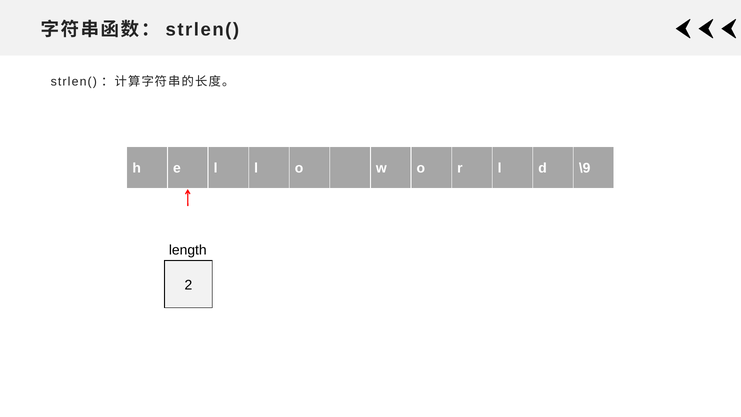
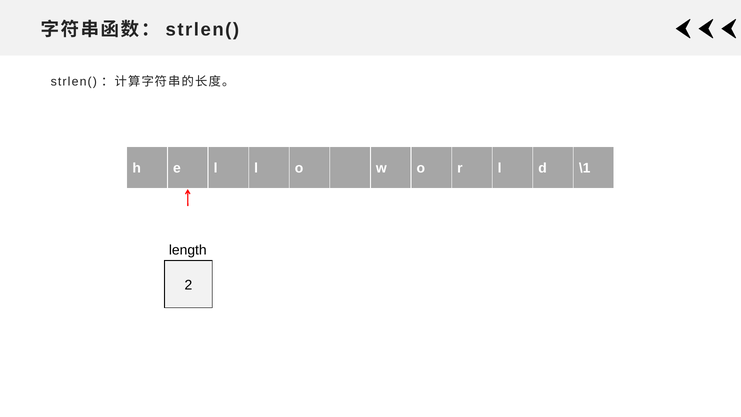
\9: \9 -> \1
